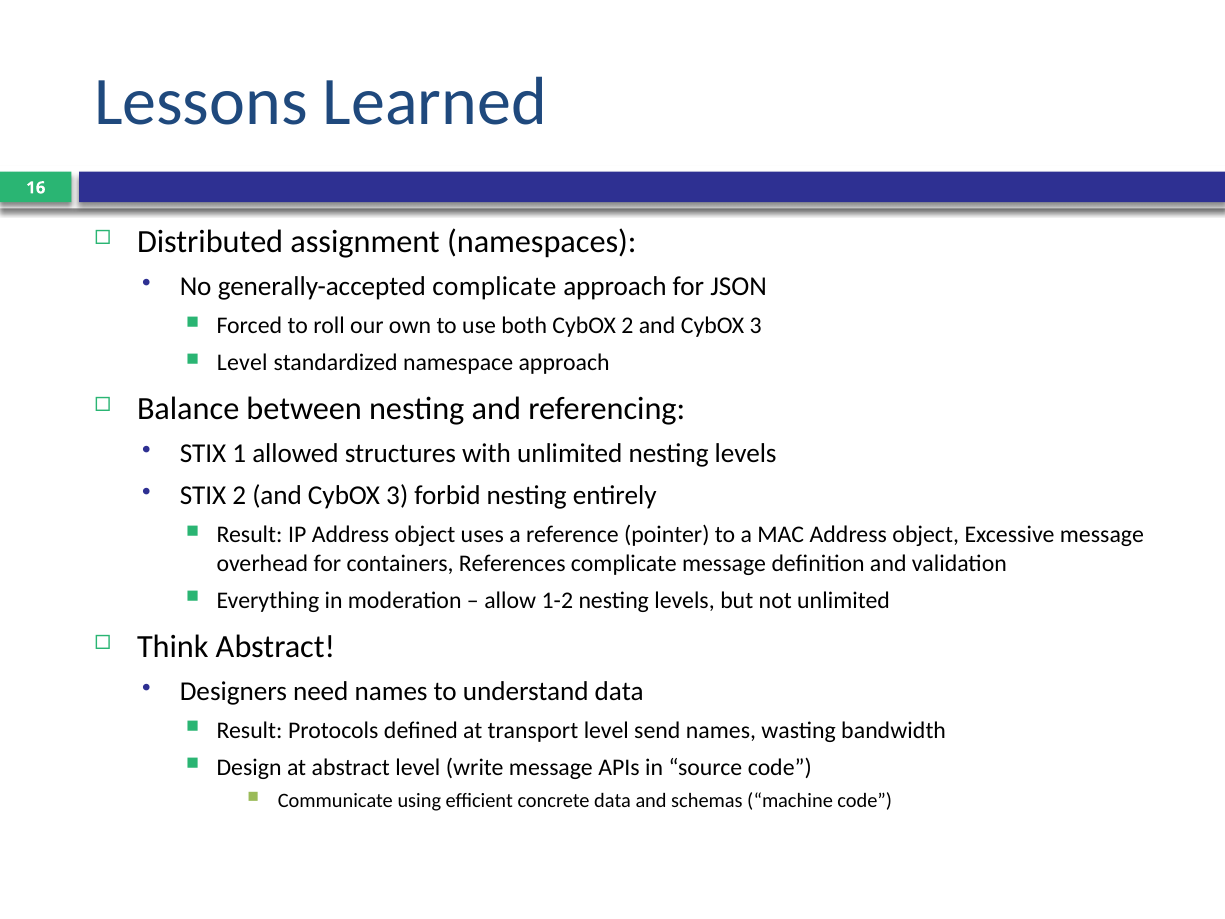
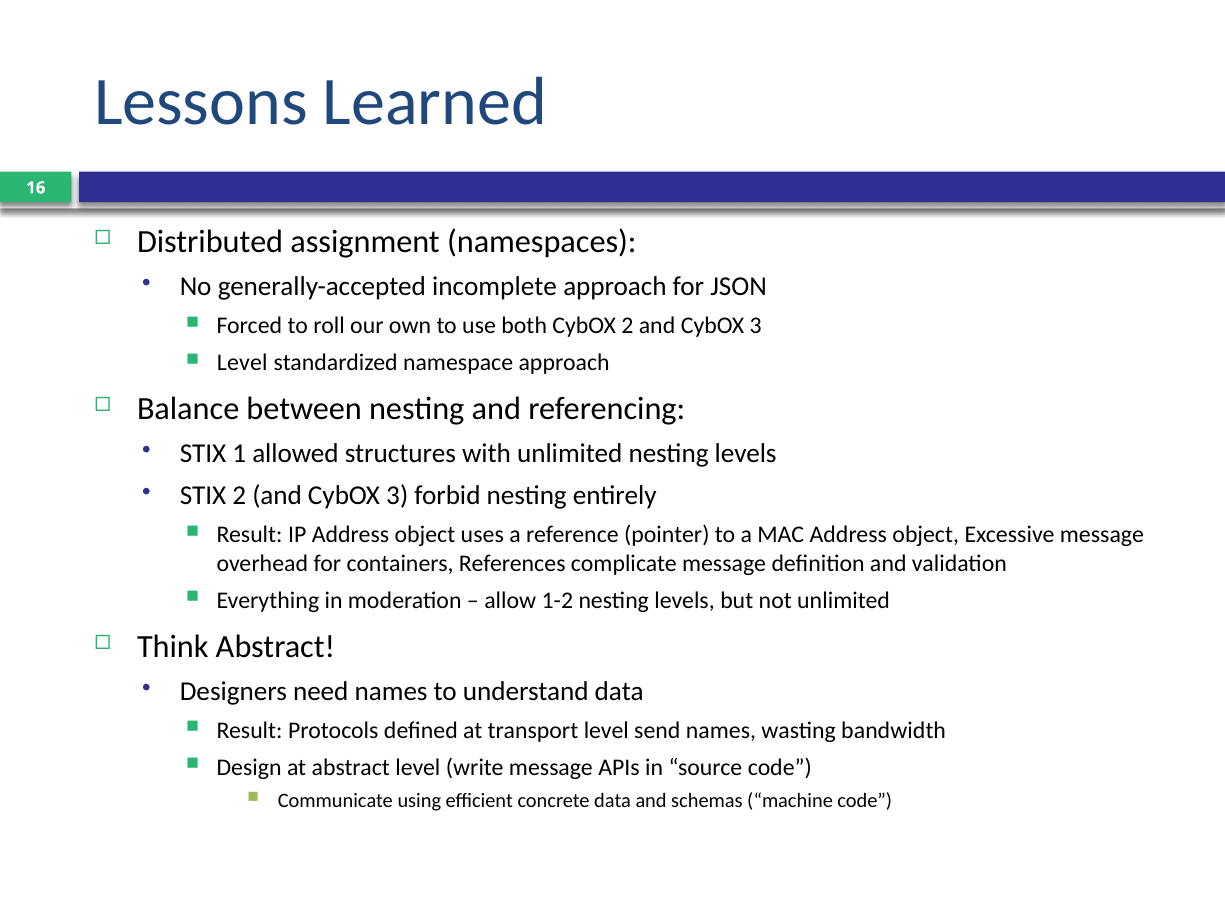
generally-accepted complicate: complicate -> incomplete
